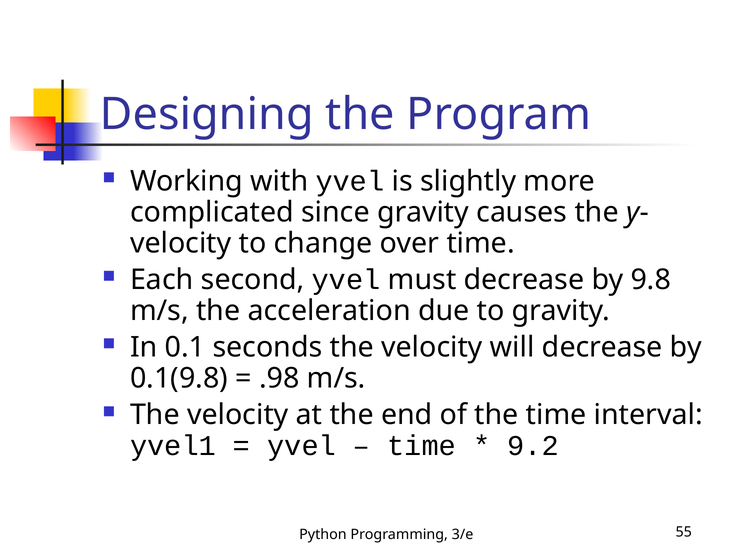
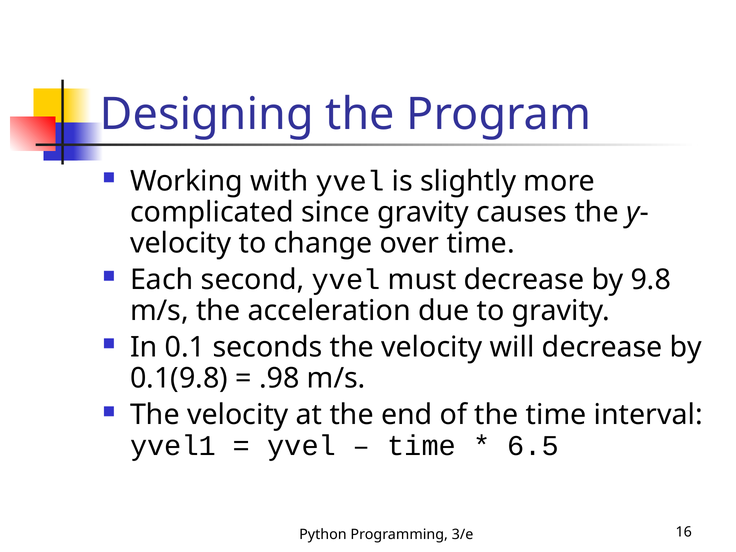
9.2: 9.2 -> 6.5
55: 55 -> 16
